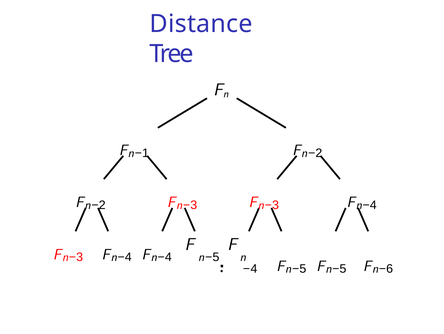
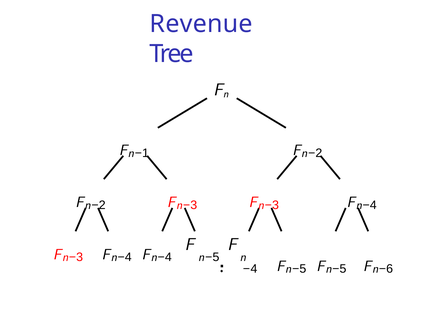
Distance: Distance -> Revenue
